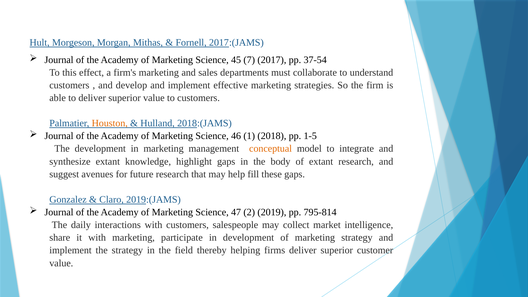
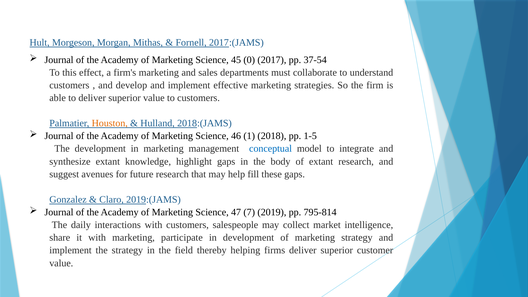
7: 7 -> 0
conceptual colour: orange -> blue
2: 2 -> 7
